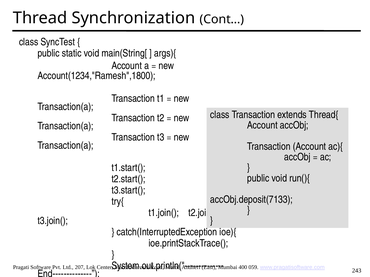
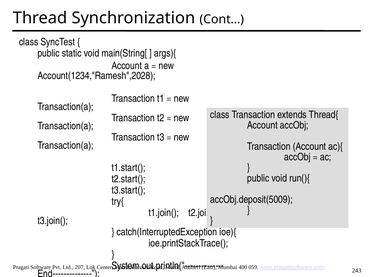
Account(1234,"Ramesh",1800: Account(1234,"Ramesh",1800 -> Account(1234,"Ramesh",2028
accObj.deposit(7133: accObj.deposit(7133 -> accObj.deposit(5009
